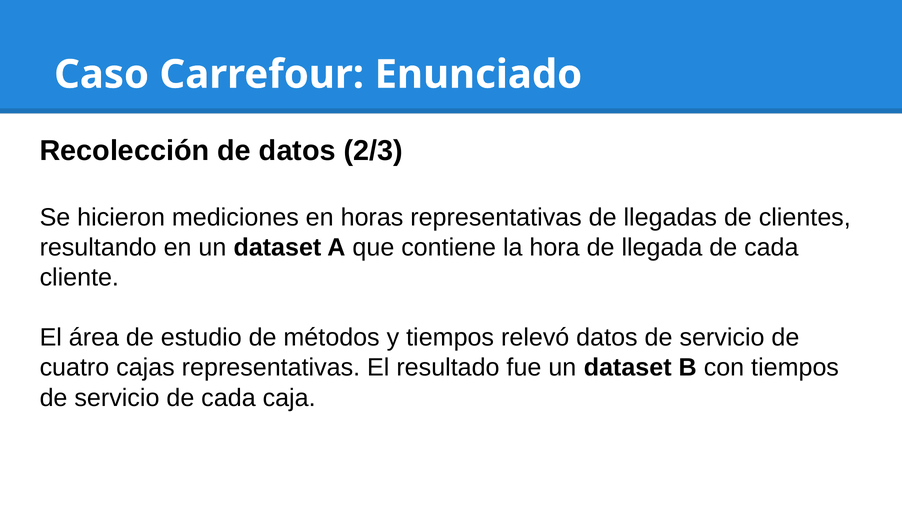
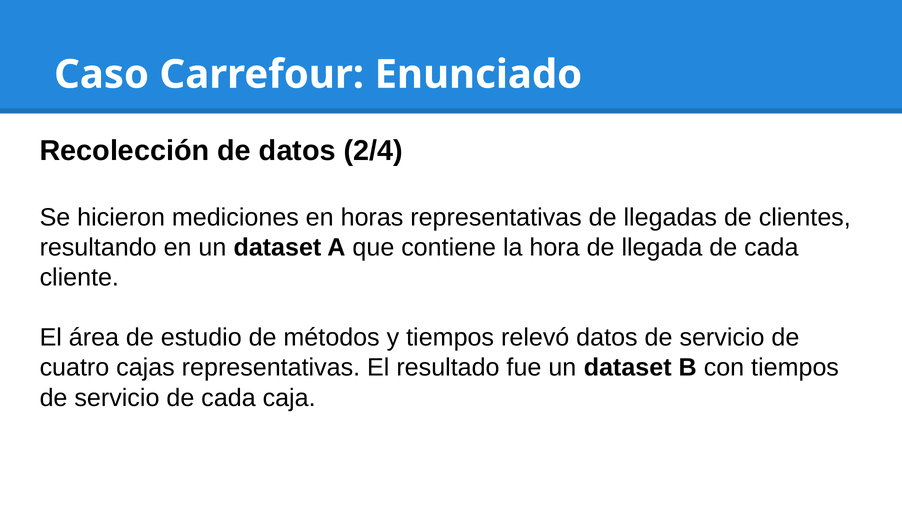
2/3: 2/3 -> 2/4
